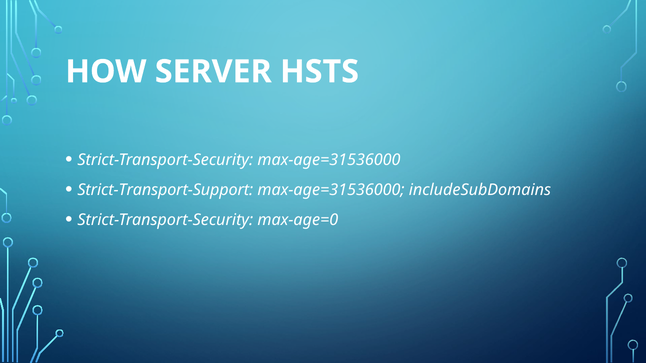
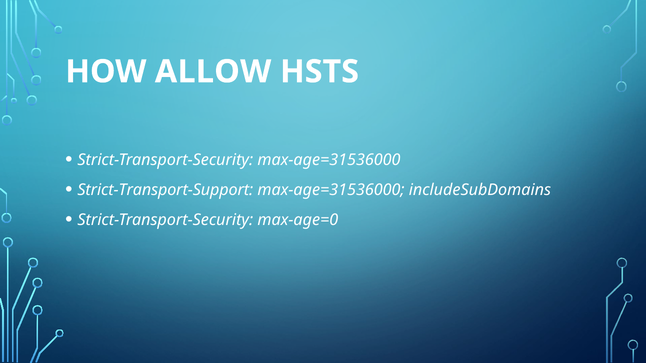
SERVER: SERVER -> ALLOW
